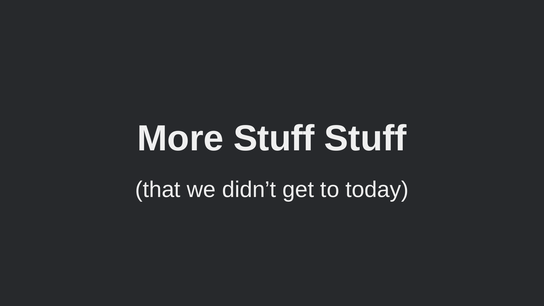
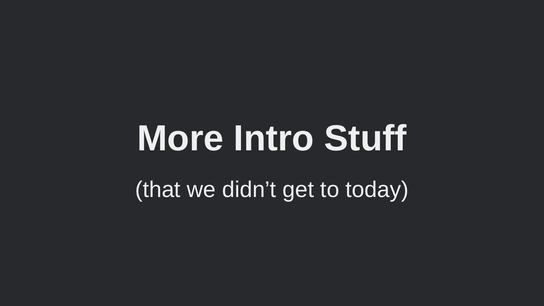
More Stuff: Stuff -> Intro
